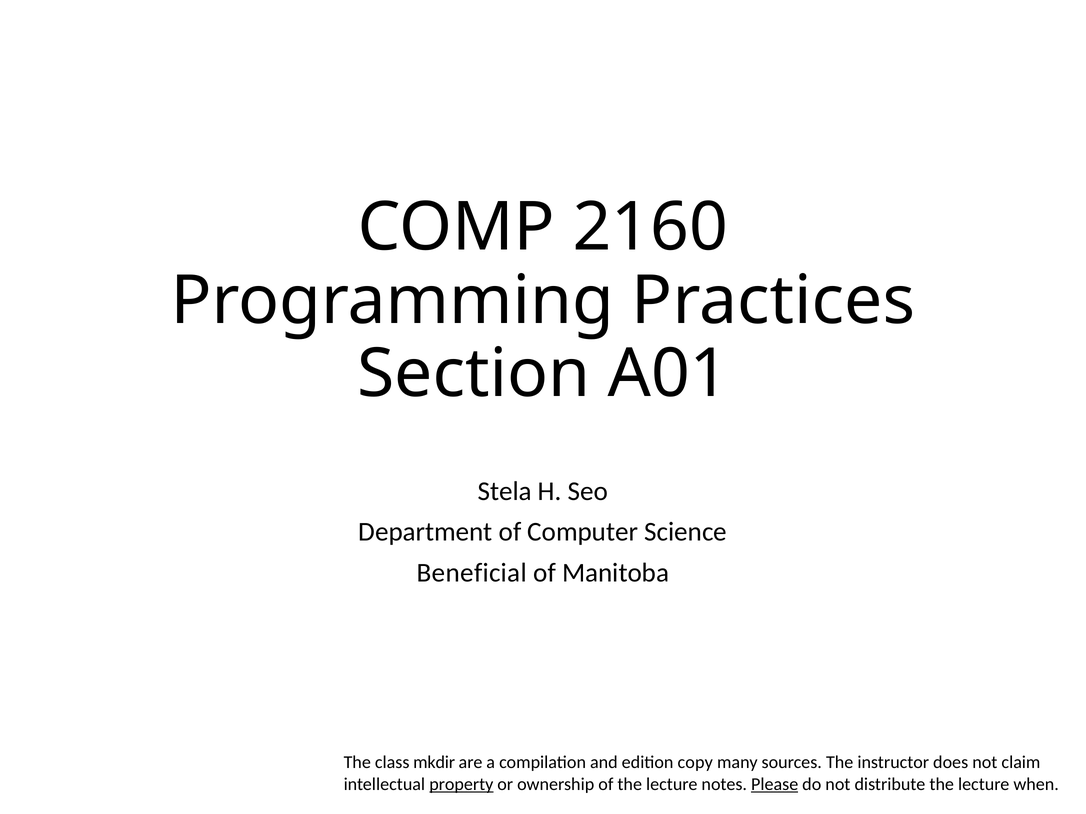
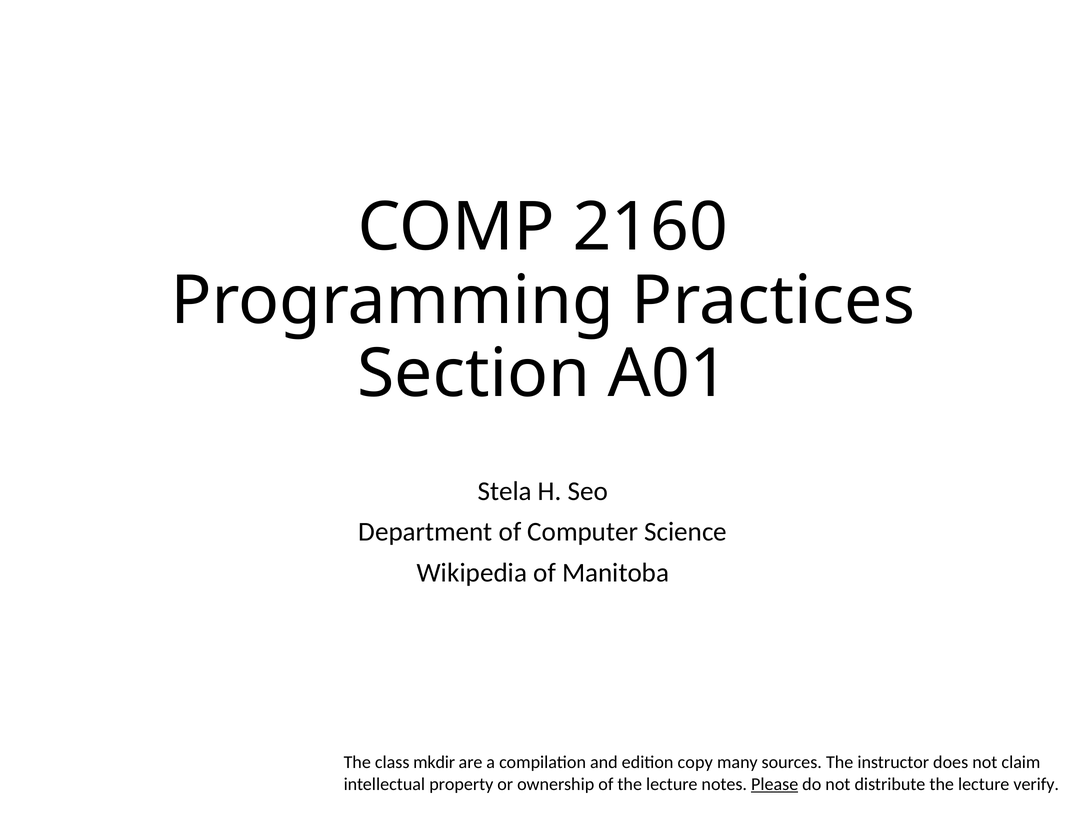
Beneficial: Beneficial -> Wikipedia
property underline: present -> none
when: when -> verify
